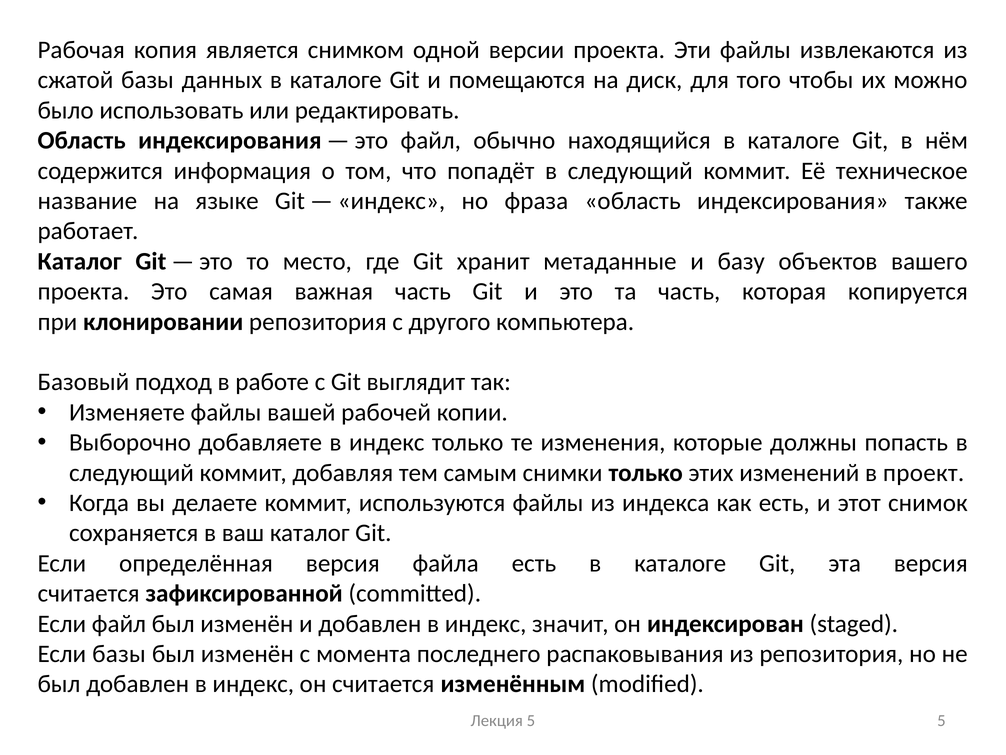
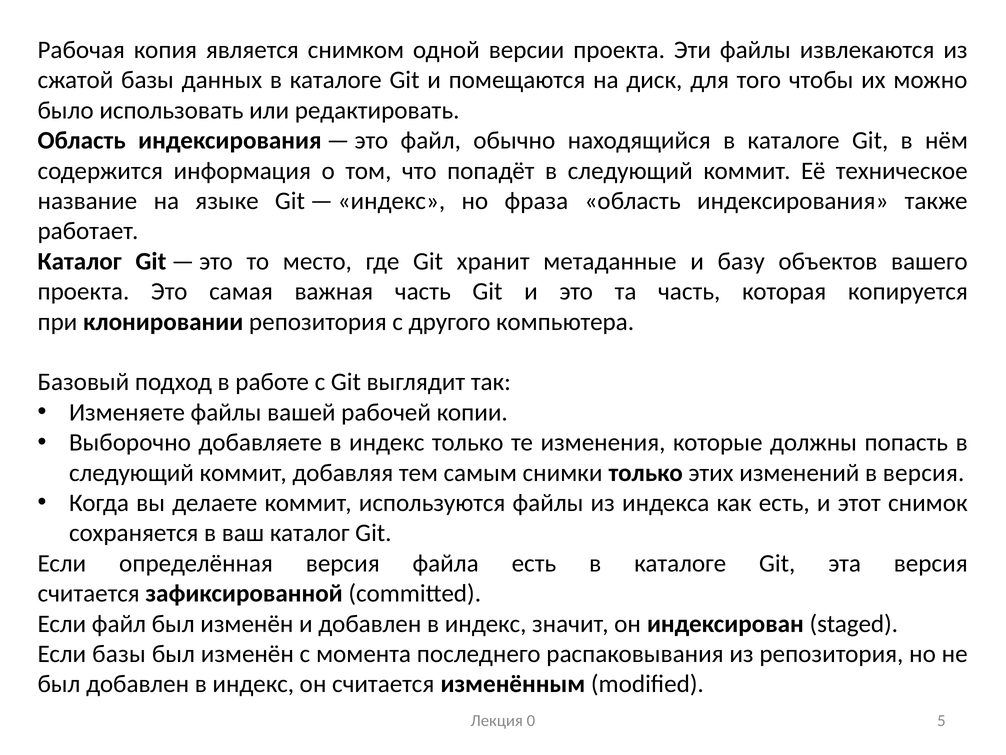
в проект: проект -> версия
Лекция 5: 5 -> 0
